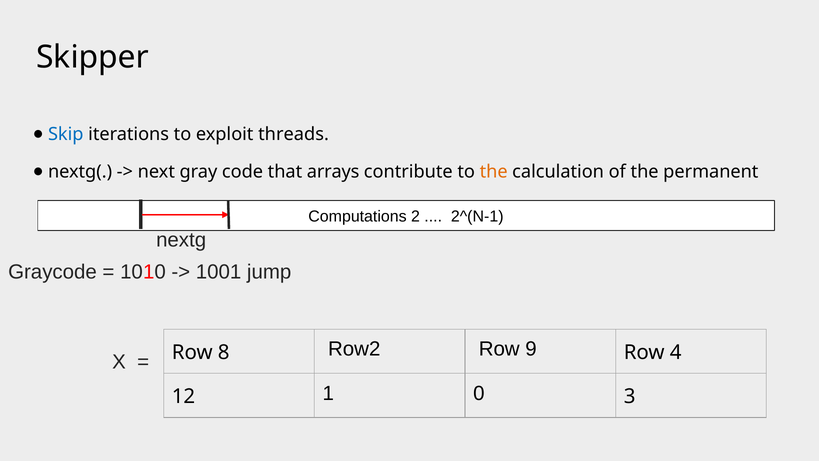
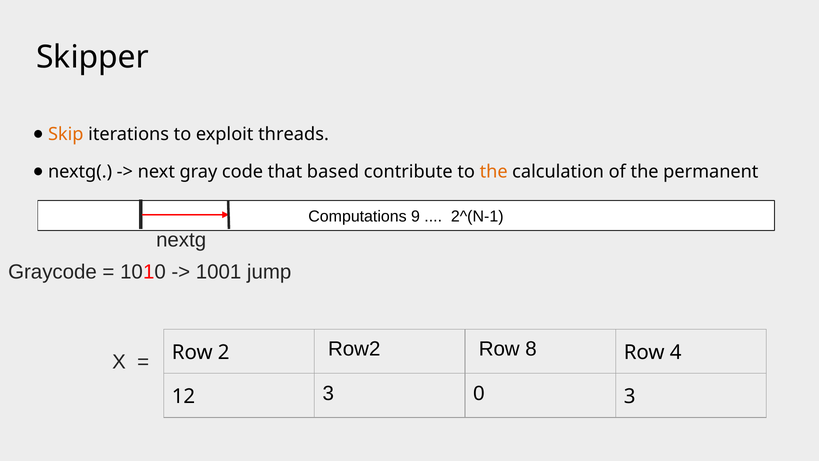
Skip colour: blue -> orange
arrays: arrays -> based
2: 2 -> 9
8: 8 -> 2
9: 9 -> 8
12 1: 1 -> 3
